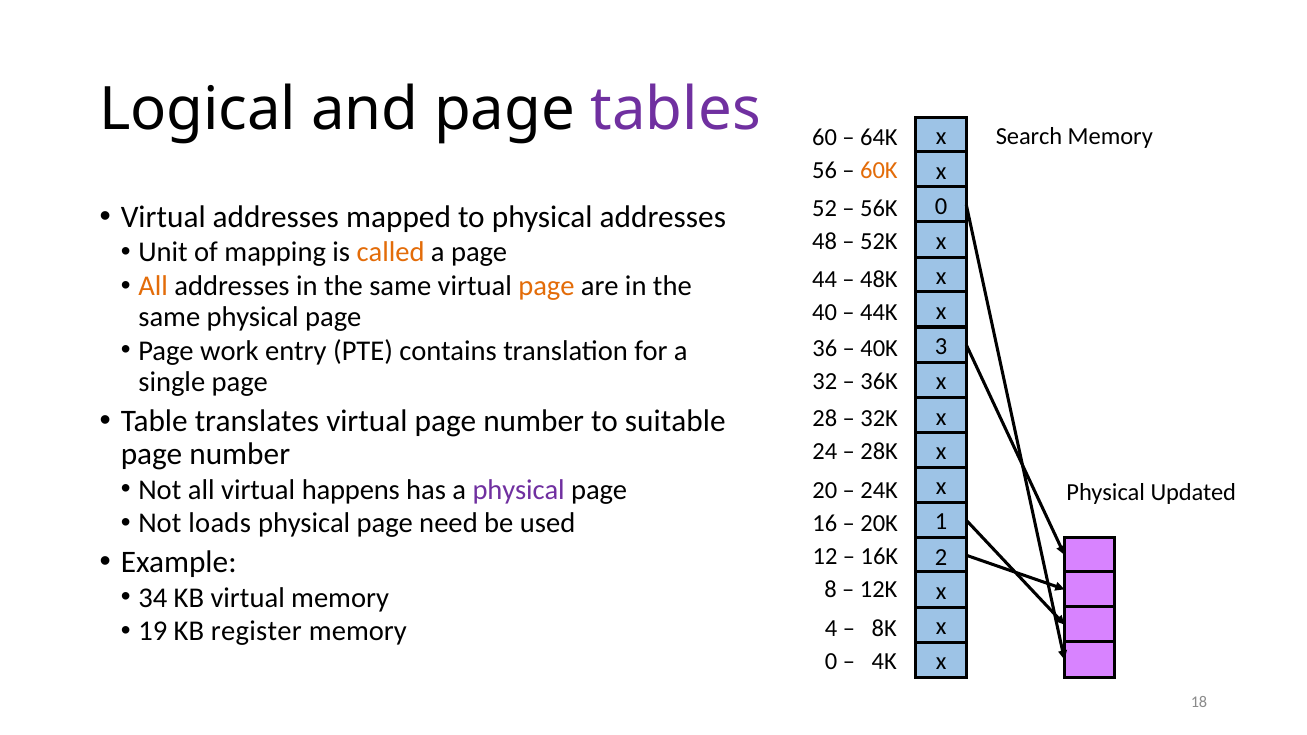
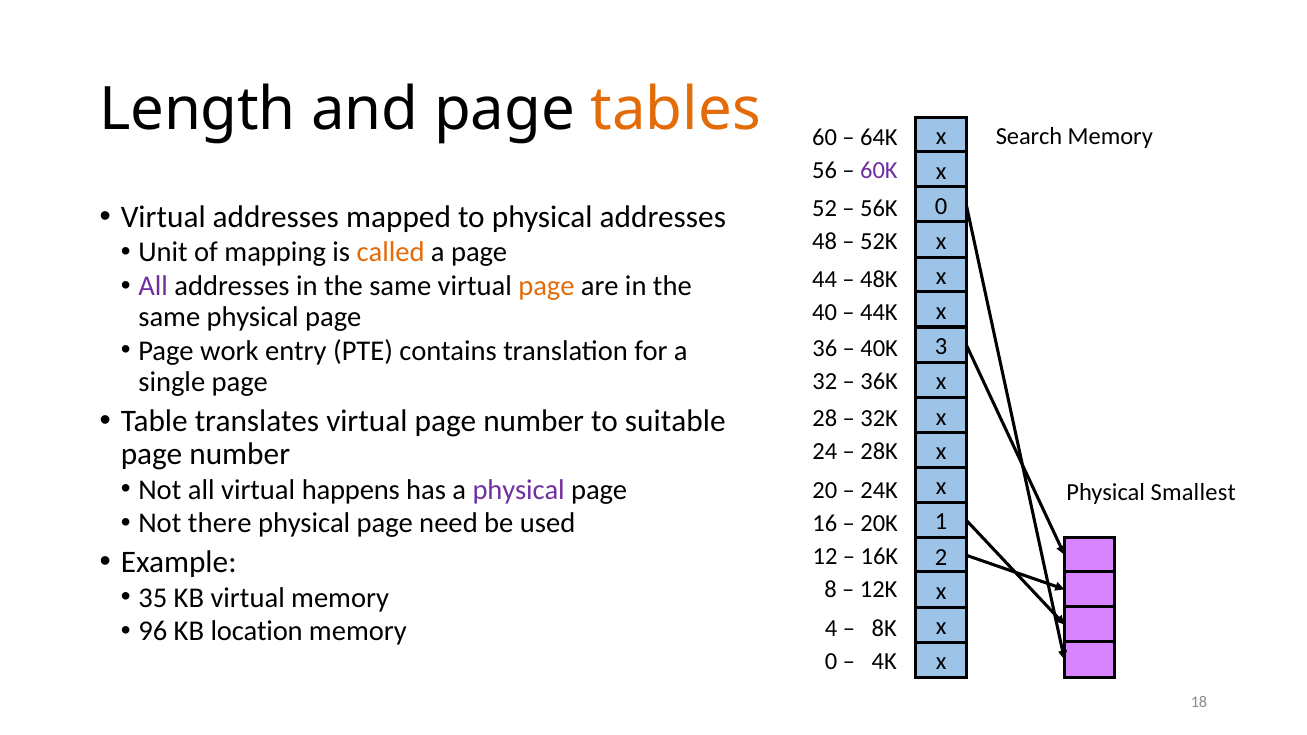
Logical: Logical -> Length
tables colour: purple -> orange
60K colour: orange -> purple
All at (153, 286) colour: orange -> purple
Updated: Updated -> Smallest
loads: loads -> there
34: 34 -> 35
19: 19 -> 96
register: register -> location
